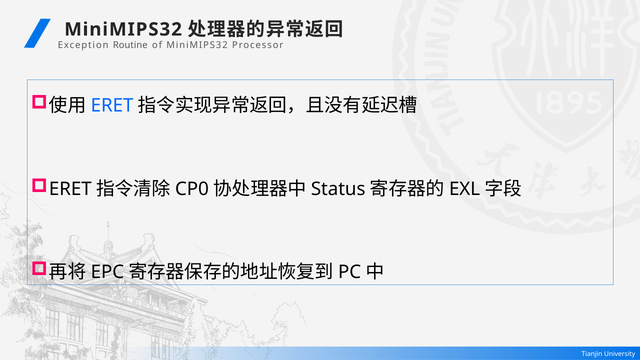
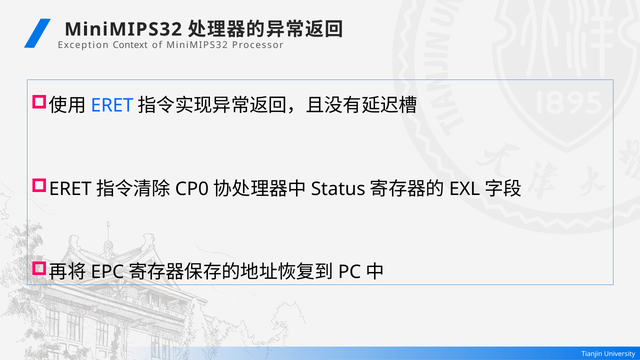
Routine: Routine -> Context
